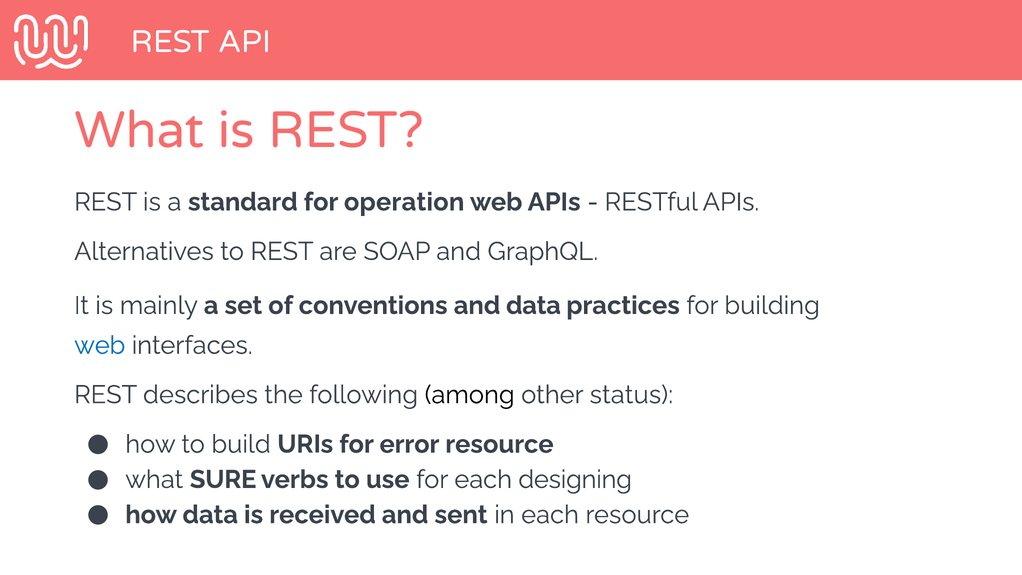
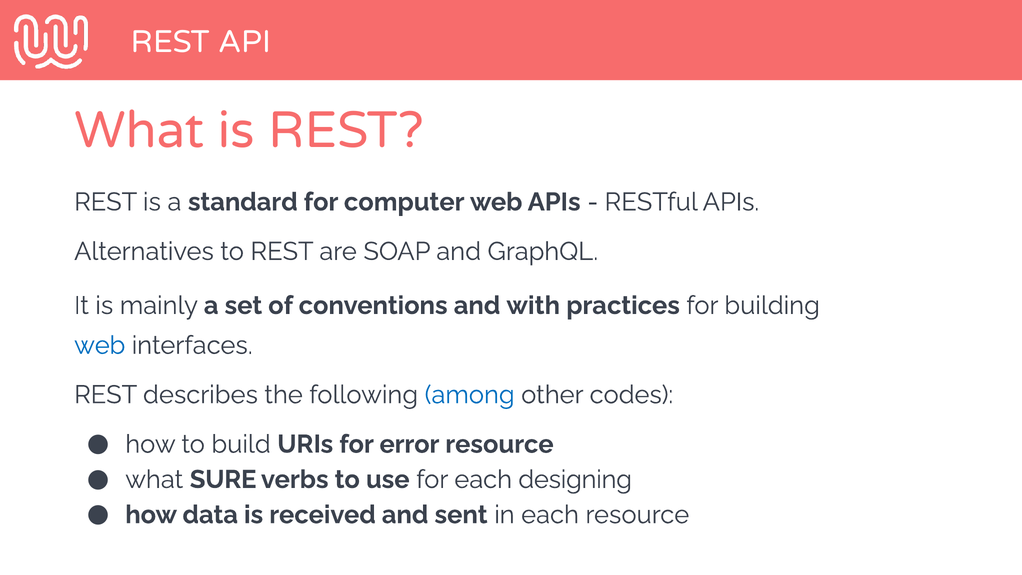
operation: operation -> computer
and data: data -> with
among colour: black -> blue
status: status -> codes
